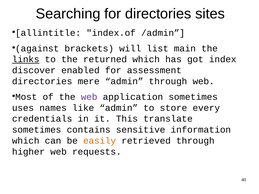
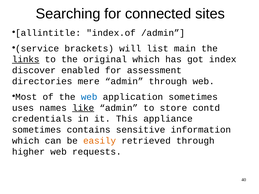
for directories: directories -> connected
against: against -> service
returned: returned -> original
web at (89, 97) colour: purple -> blue
like underline: none -> present
every: every -> contd
translate: translate -> appliance
